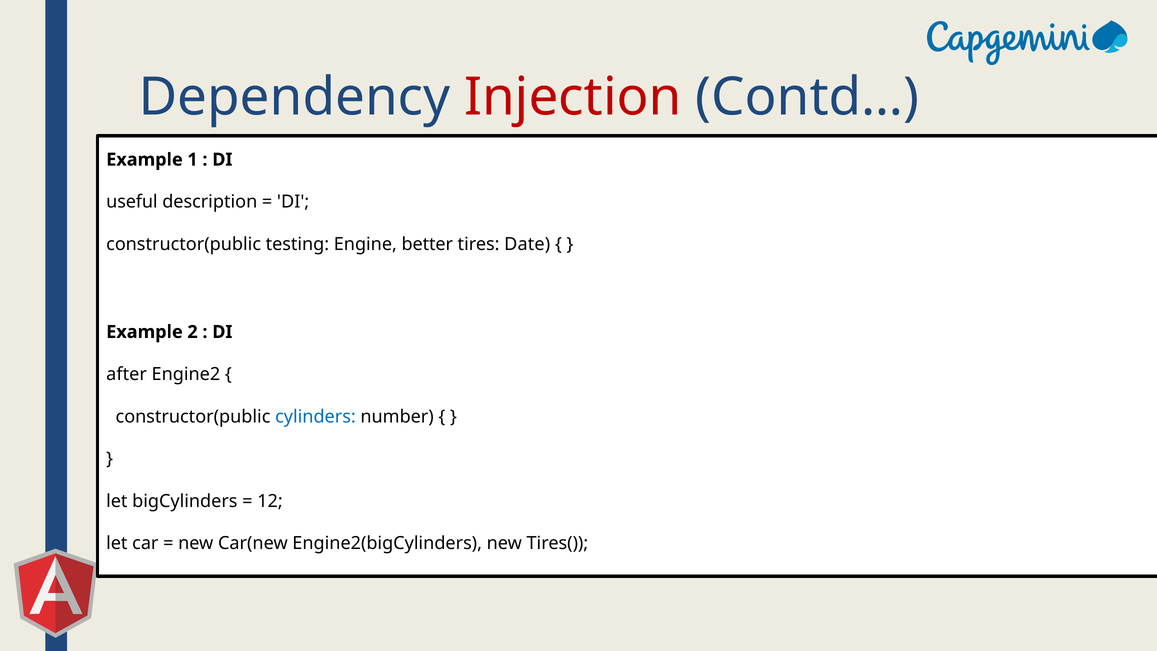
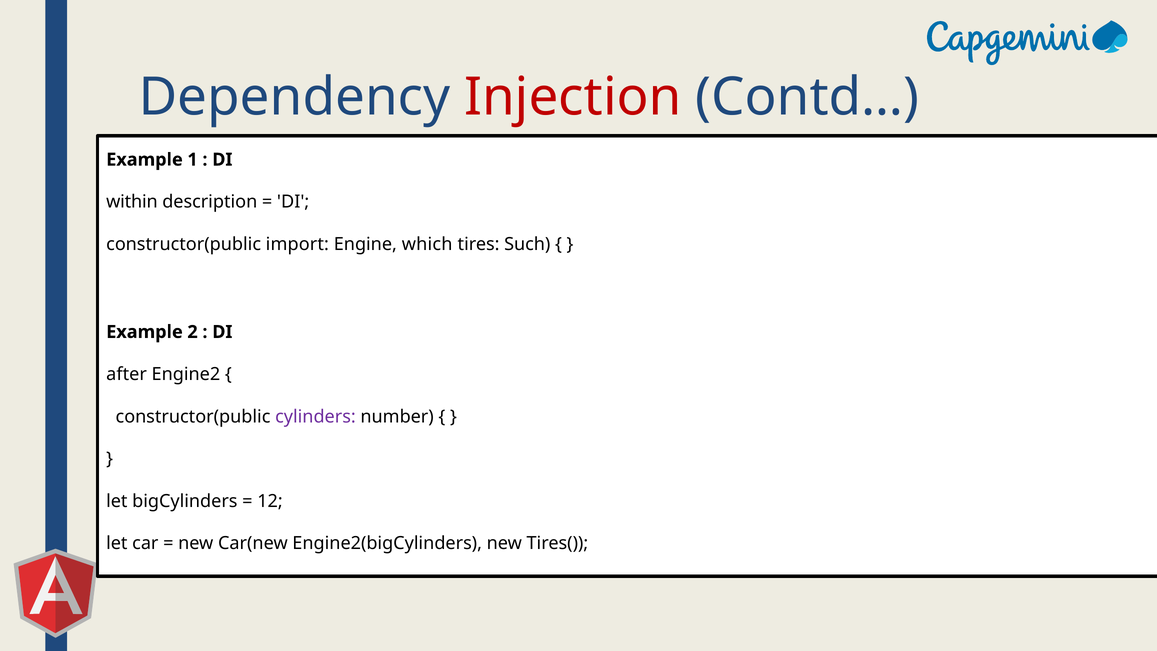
useful: useful -> within
testing: testing -> import
better: better -> which
Date: Date -> Such
cylinders colour: blue -> purple
